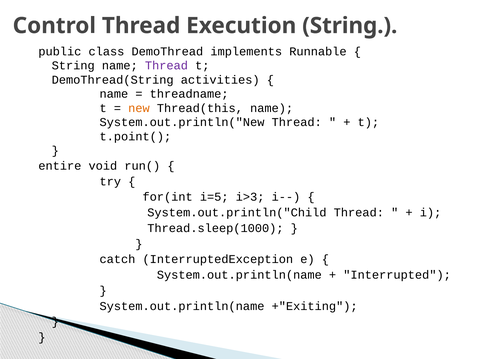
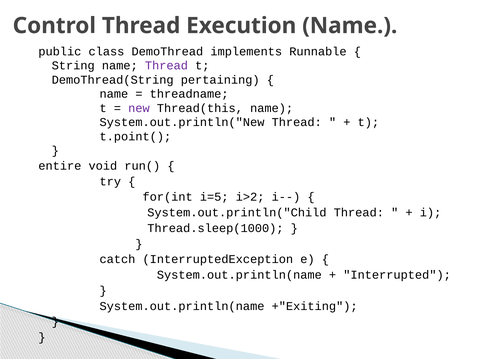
Execution String: String -> Name
activities: activities -> pertaining
new colour: orange -> purple
i>3: i>3 -> i>2
